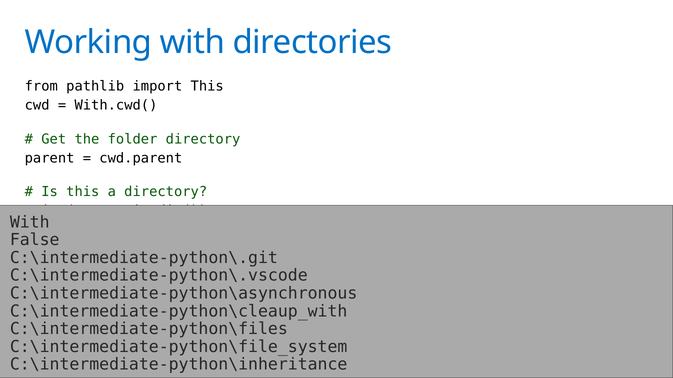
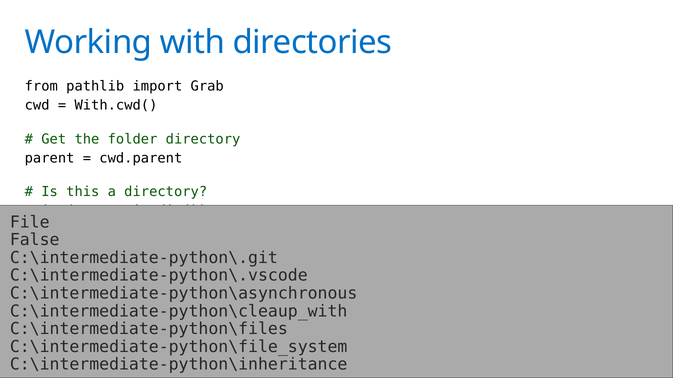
import This: This -> Grab
With at (30, 222): With -> File
